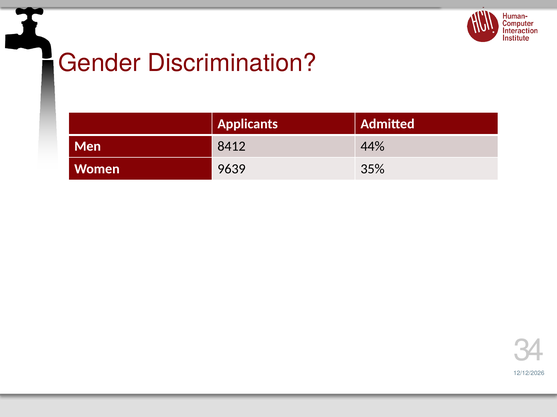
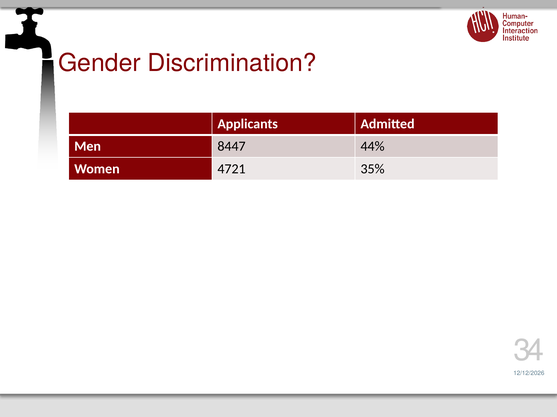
8412: 8412 -> 8447
9639: 9639 -> 4721
